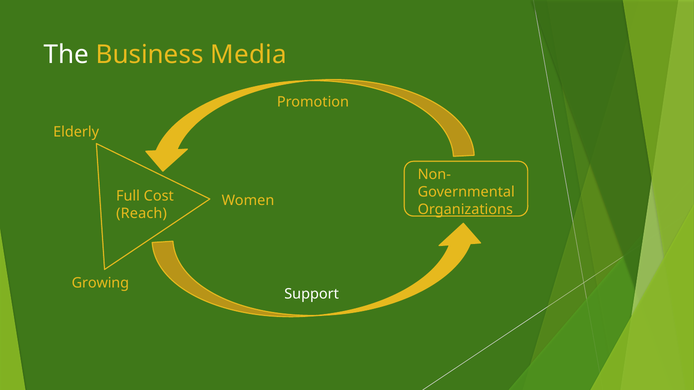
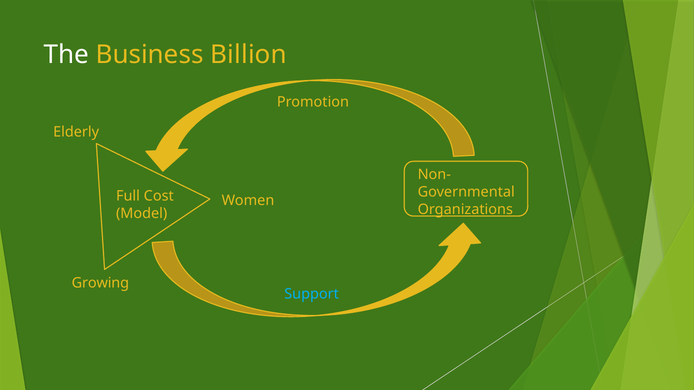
Media: Media -> Billion
Reach: Reach -> Model
Support colour: white -> light blue
